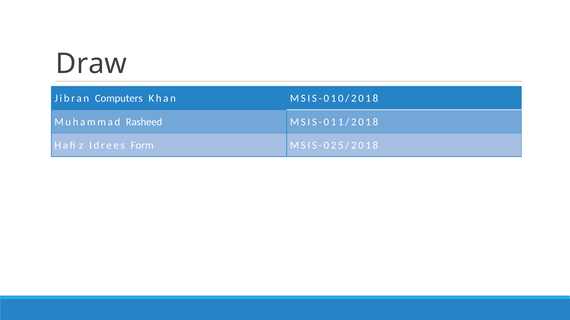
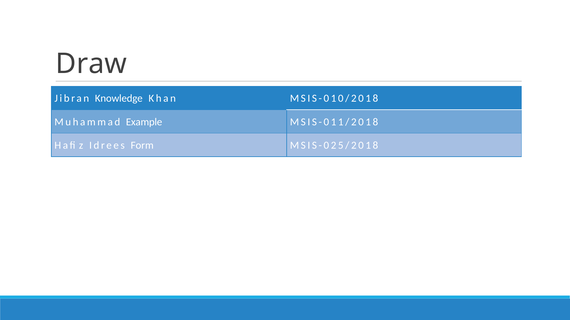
Computers: Computers -> Knowledge
Rasheed: Rasheed -> Example
